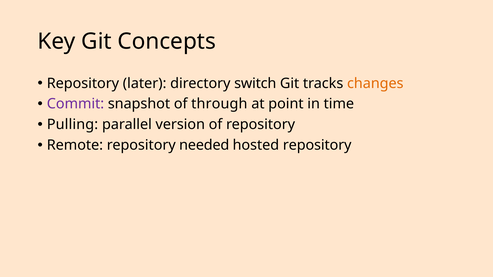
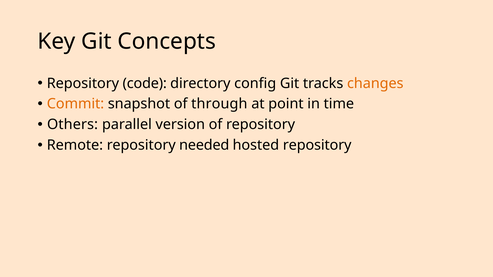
later: later -> code
switch: switch -> config
Commit colour: purple -> orange
Pulling: Pulling -> Others
